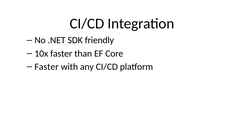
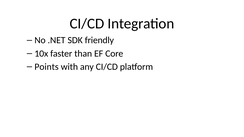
Faster at (47, 67): Faster -> Points
